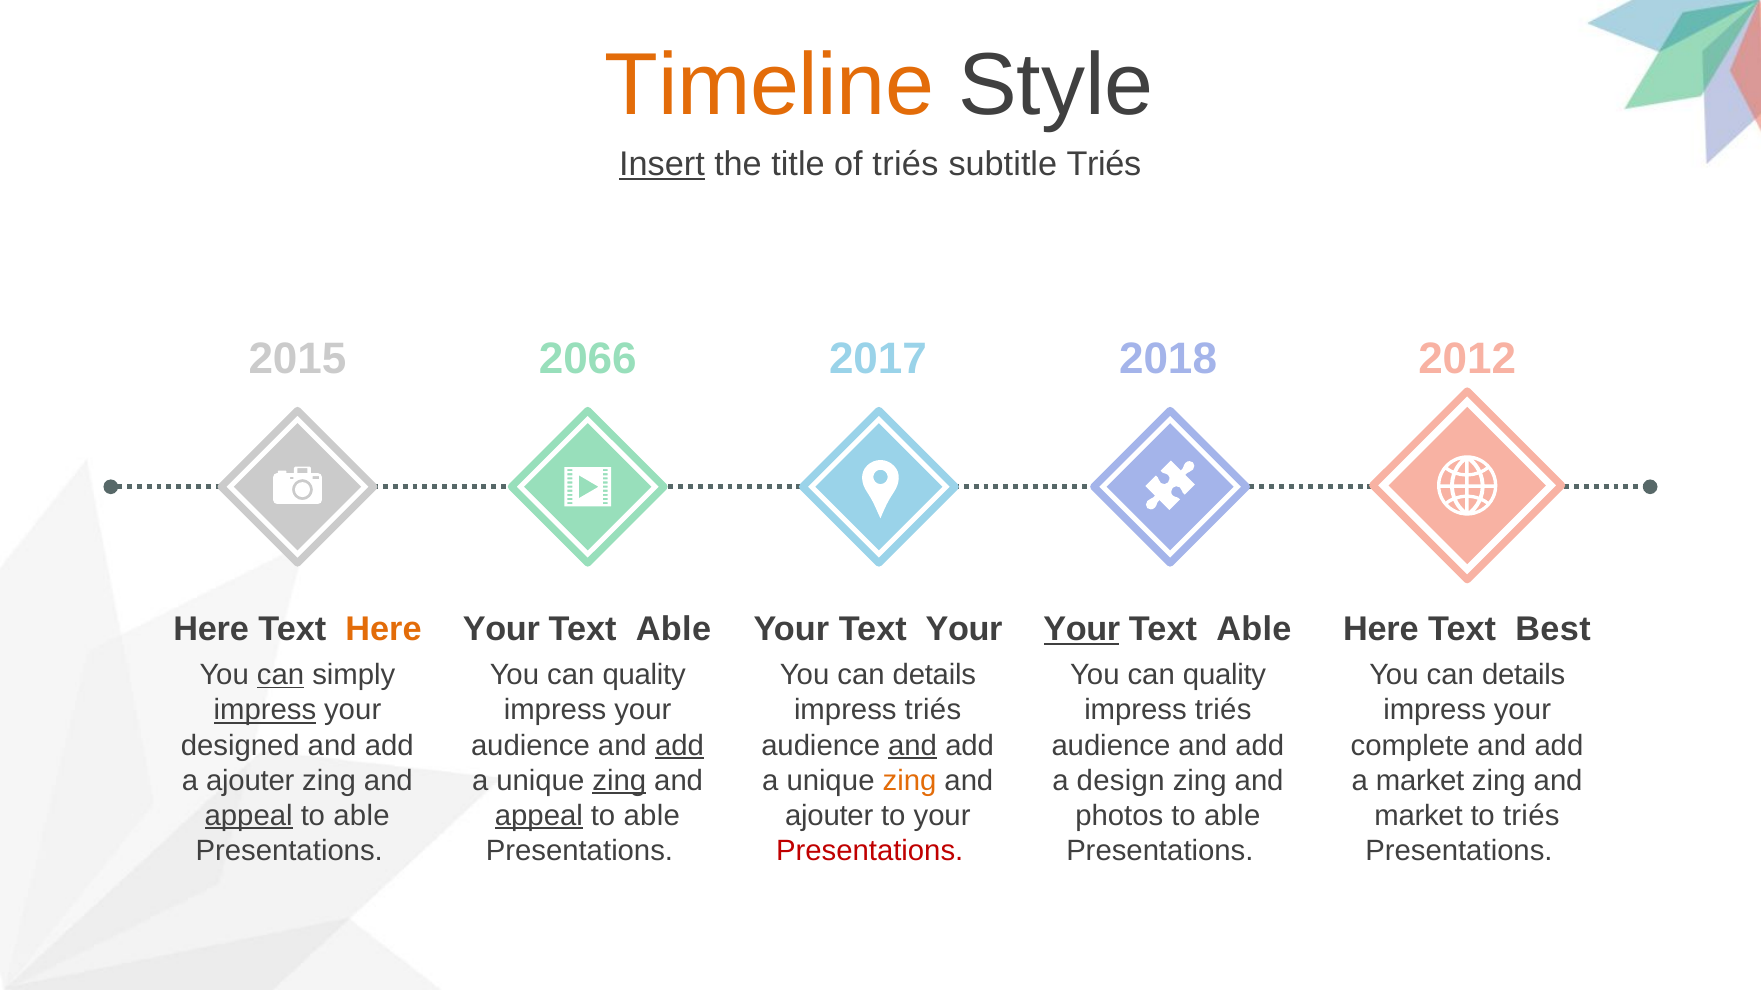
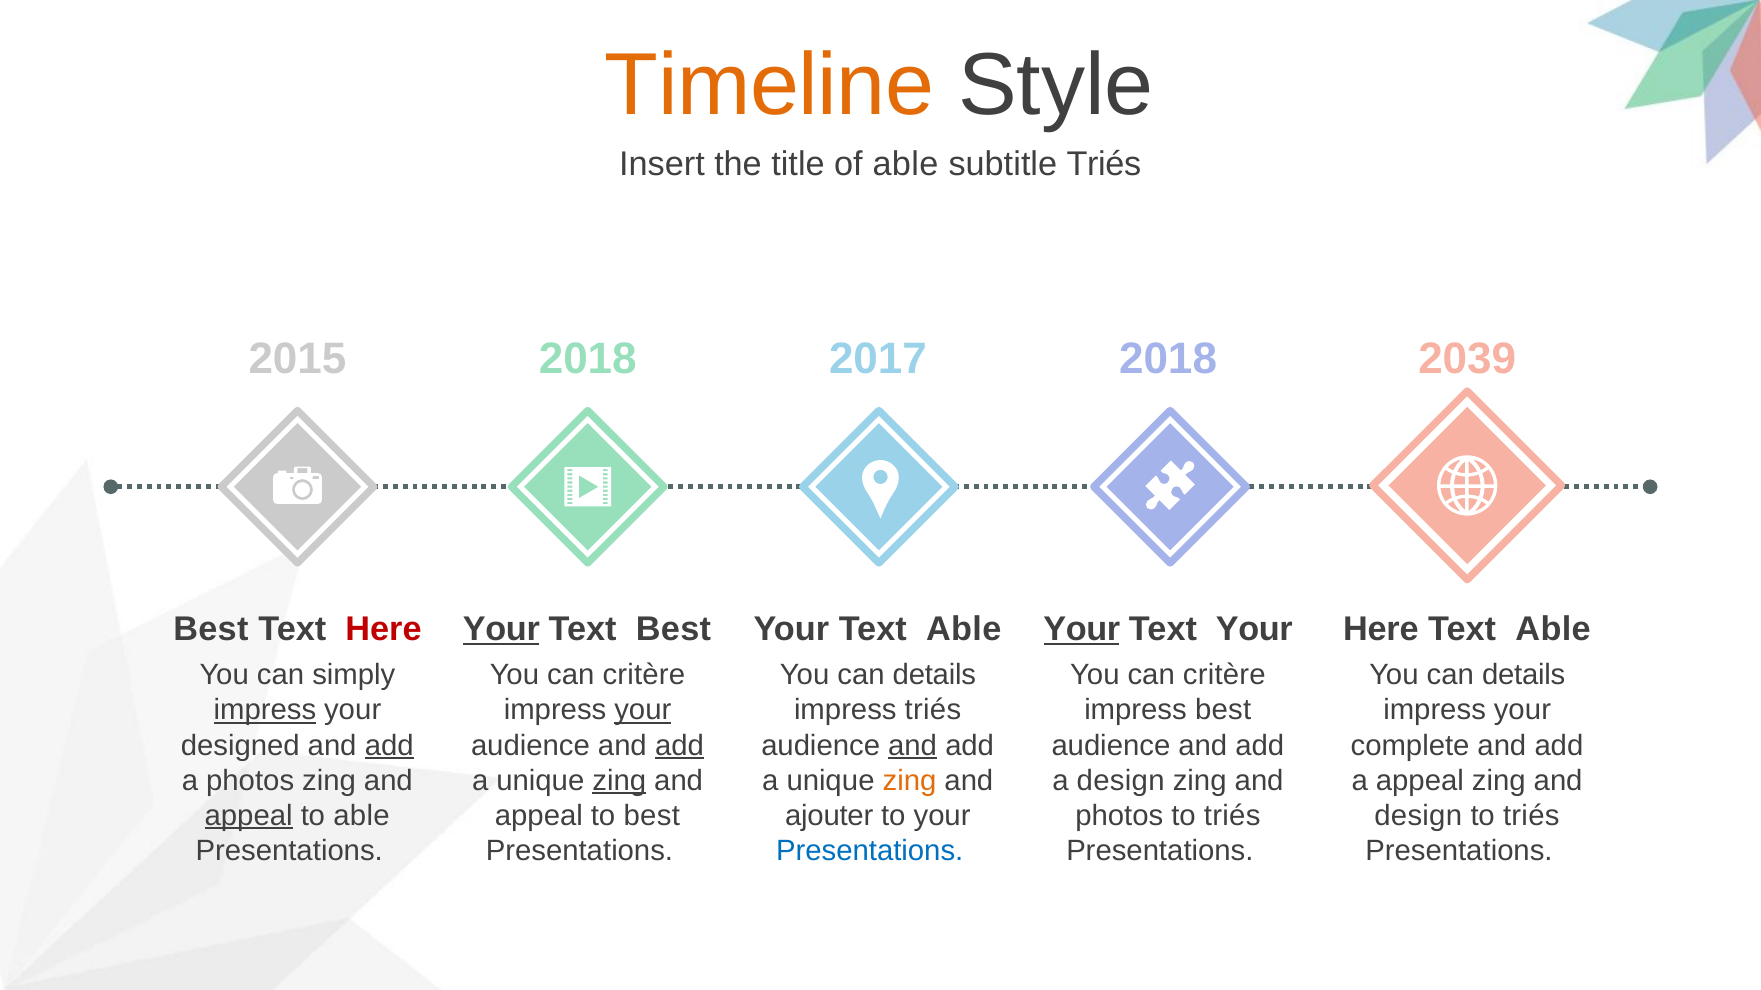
Insert underline: present -> none
of triés: triés -> able
2015 2066: 2066 -> 2018
2012: 2012 -> 2039
Here at (211, 630): Here -> Best
Here at (383, 630) colour: orange -> red
Your at (501, 630) underline: none -> present
Able at (674, 630): Able -> Best
Your Text Your: Your -> Able
Able at (1254, 630): Able -> Your
Best at (1553, 630): Best -> Able
can at (281, 675) underline: present -> none
quality at (644, 675): quality -> critère
quality at (1225, 675): quality -> critère
your at (643, 711) underline: none -> present
triés at (1223, 711): triés -> best
add at (389, 746) underline: none -> present
a ajouter: ajouter -> photos
a market: market -> appeal
appeal at (539, 816) underline: present -> none
able at (652, 816): able -> best
able at (1232, 816): able -> triés
market at (1419, 816): market -> design
Presentations at (870, 851) colour: red -> blue
